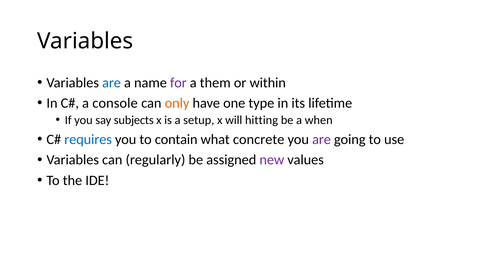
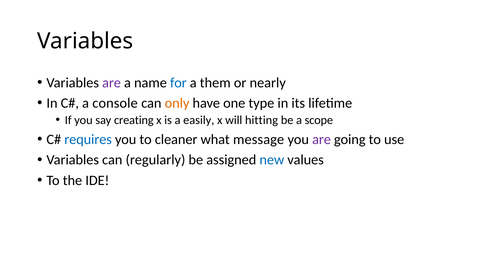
are at (112, 83) colour: blue -> purple
for colour: purple -> blue
within: within -> nearly
subjects: subjects -> creating
setup: setup -> easily
when: when -> scope
contain: contain -> cleaner
concrete: concrete -> message
new colour: purple -> blue
